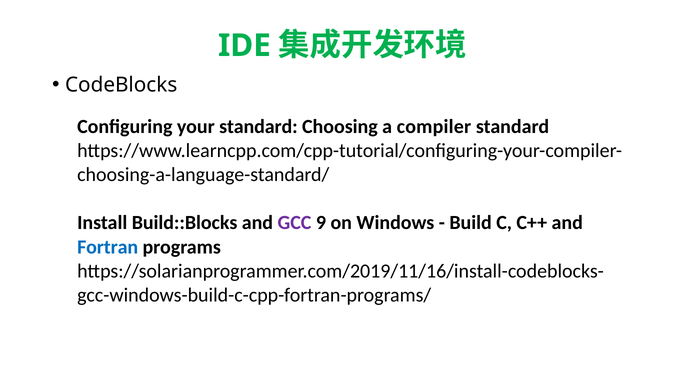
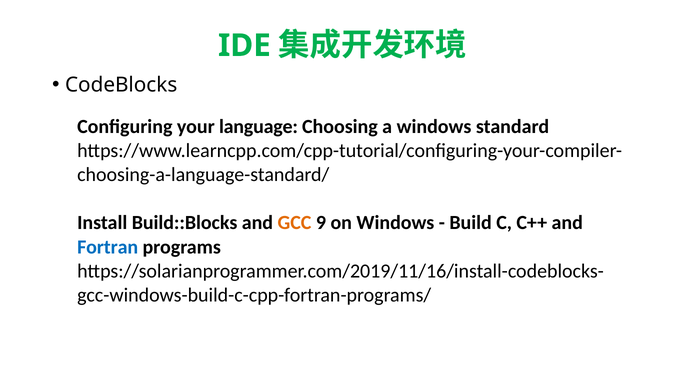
your standard: standard -> language
a compiler: compiler -> windows
GCC colour: purple -> orange
